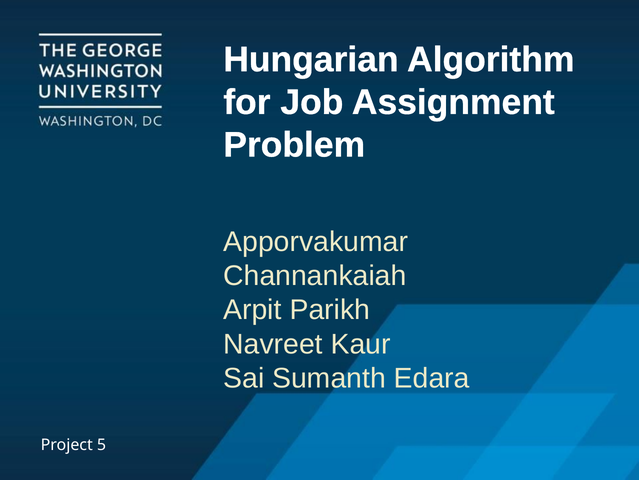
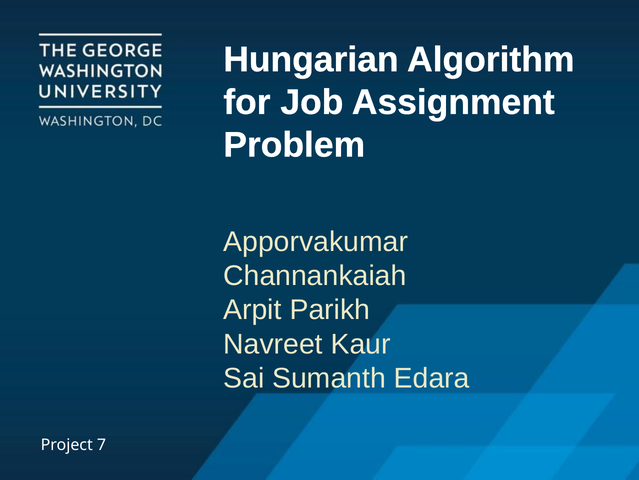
5: 5 -> 7
